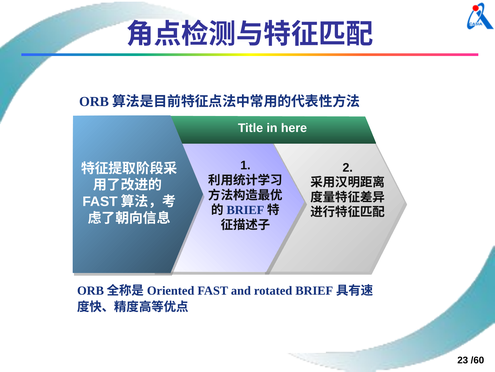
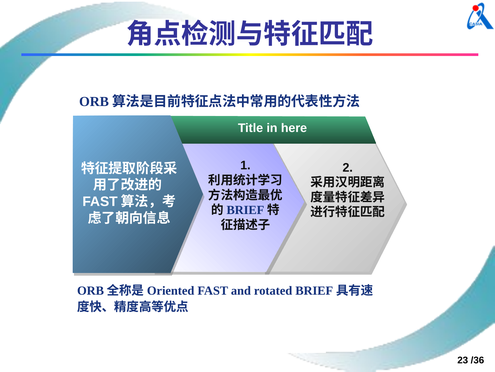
/60: /60 -> /36
